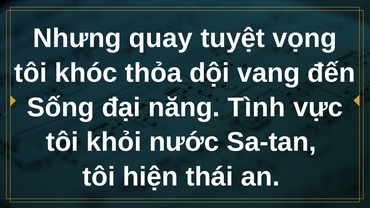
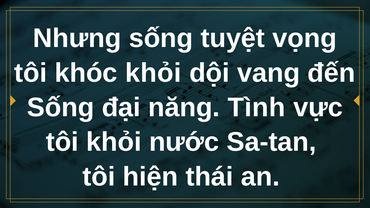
Nhưng quay: quay -> sống
khóc thỏa: thỏa -> khỏi
